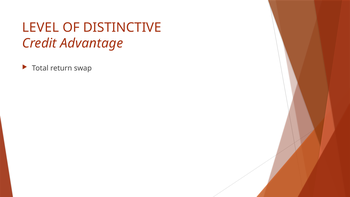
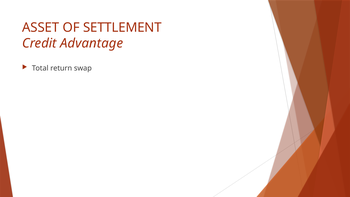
LEVEL: LEVEL -> ASSET
DISTINCTIVE: DISTINCTIVE -> SETTLEMENT
